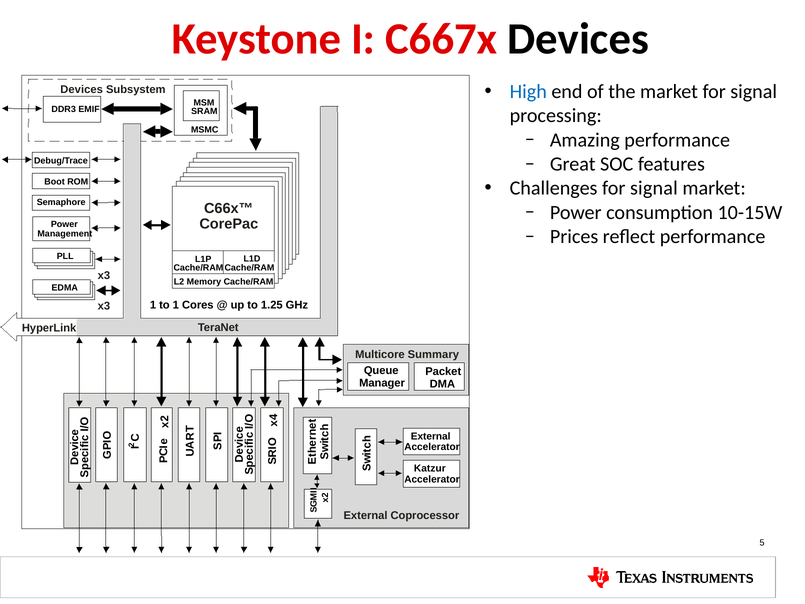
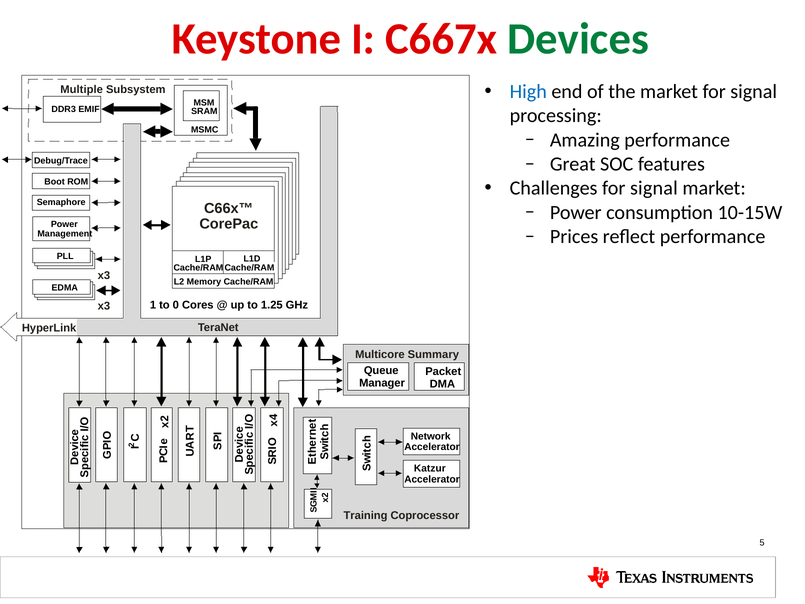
Devices at (578, 39) colour: black -> green
Devices at (82, 90): Devices -> Multiple
to 1: 1 -> 0
External at (431, 436): External -> Network
External at (366, 516): External -> Training
